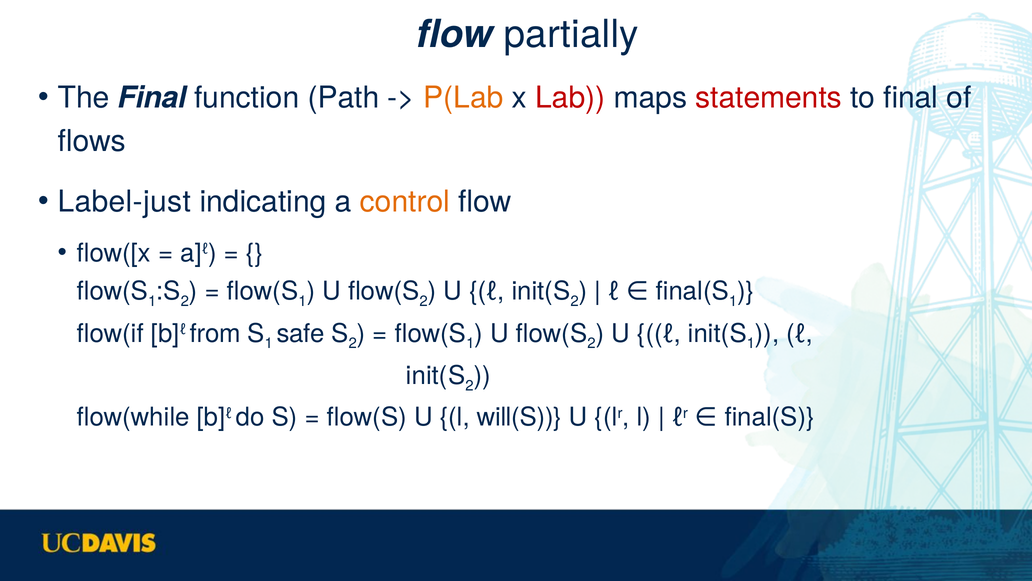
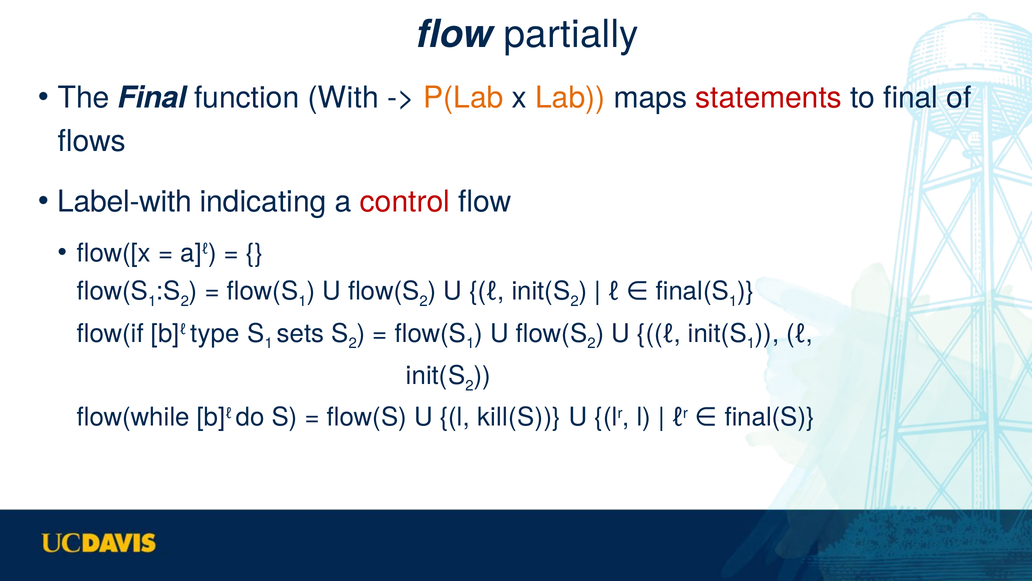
Path: Path -> With
Lab colour: red -> orange
Label-just: Label-just -> Label-with
control colour: orange -> red
from: from -> type
safe: safe -> sets
will(S: will(S -> kill(S
